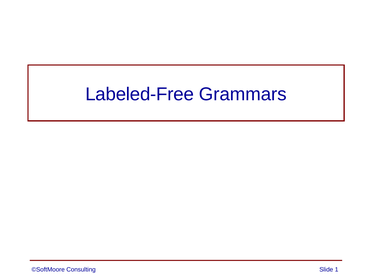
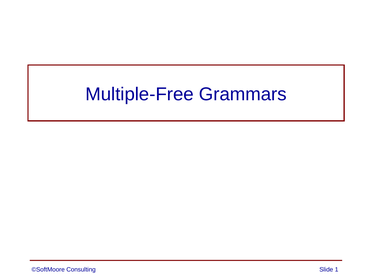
Labeled-Free: Labeled-Free -> Multiple-Free
